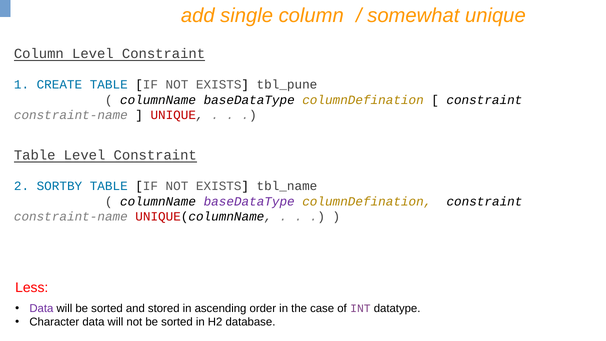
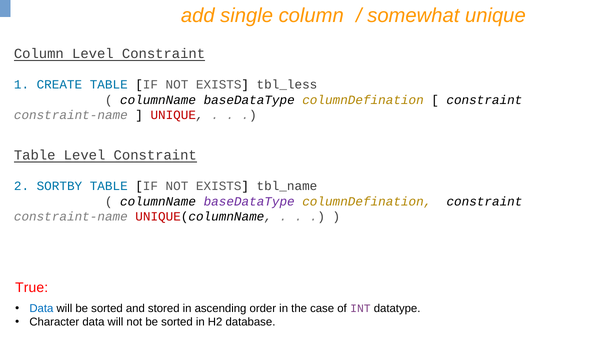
tbl_pune: tbl_pune -> tbl_less
Less: Less -> True
Data at (41, 308) colour: purple -> blue
